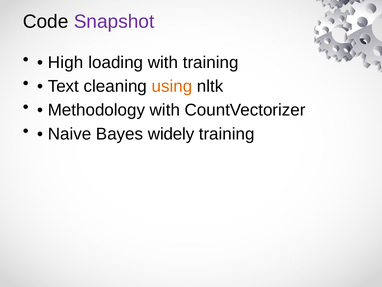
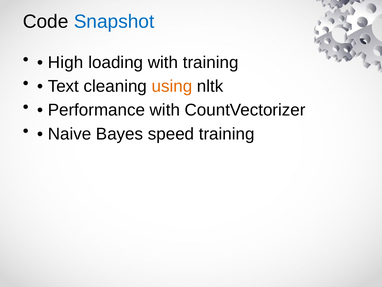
Snapshot colour: purple -> blue
Methodology: Methodology -> Performance
widely: widely -> speed
